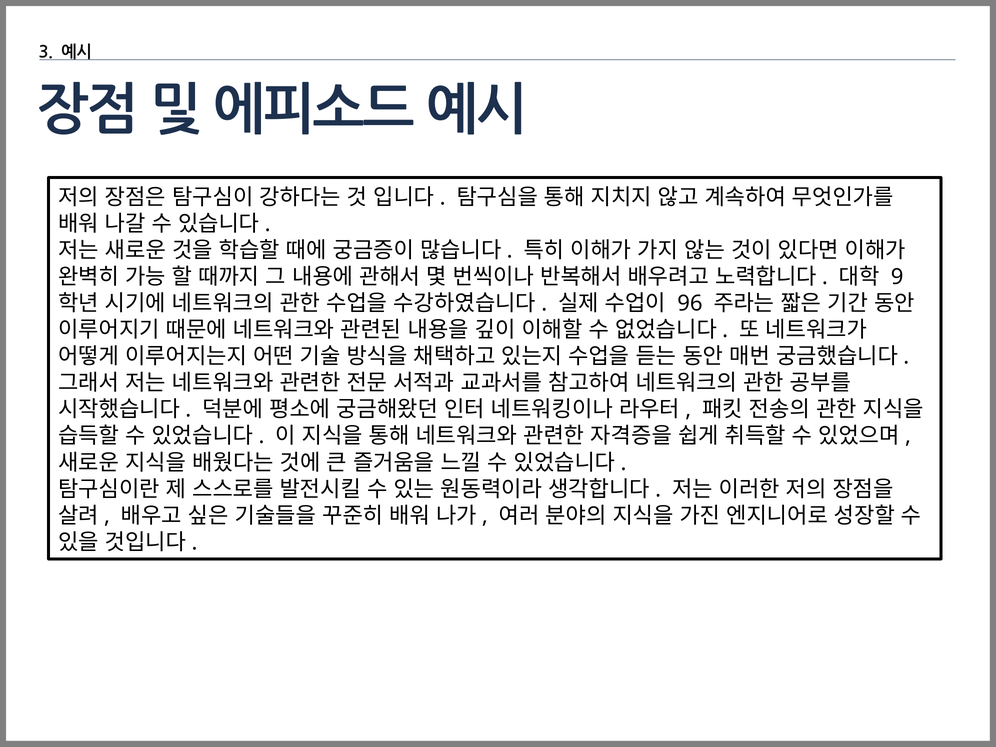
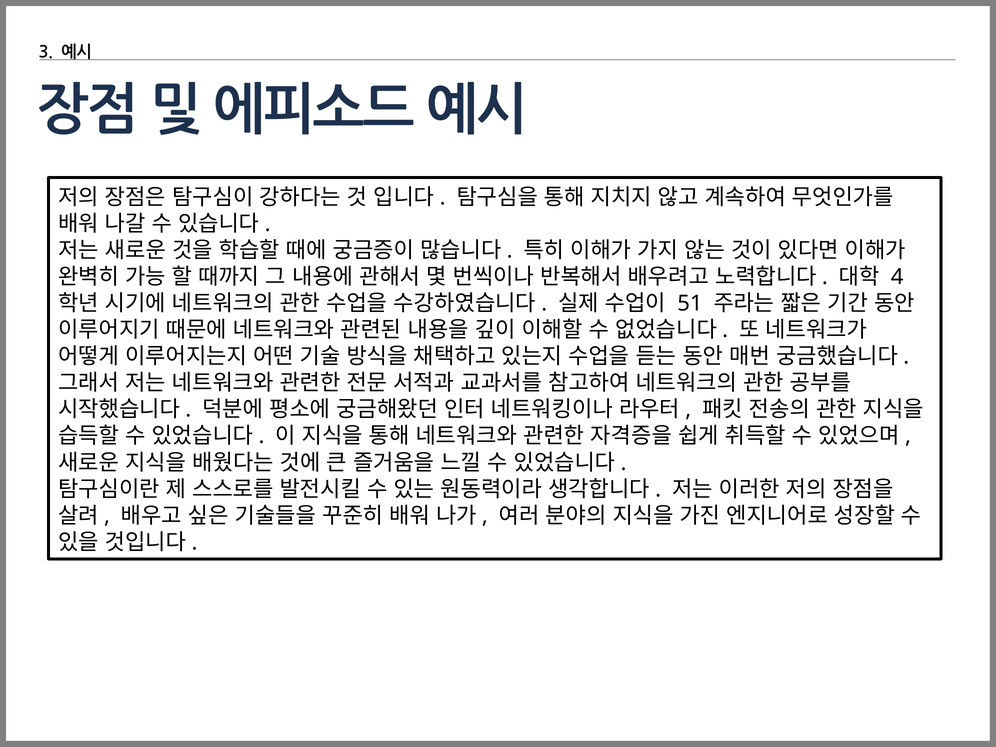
9: 9 -> 4
96: 96 -> 51
